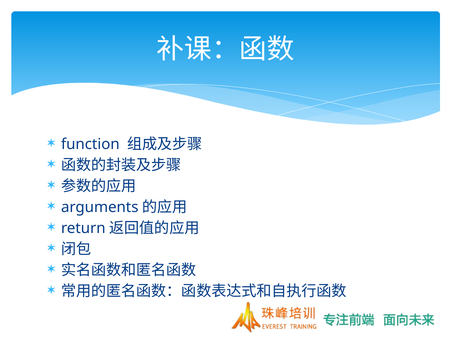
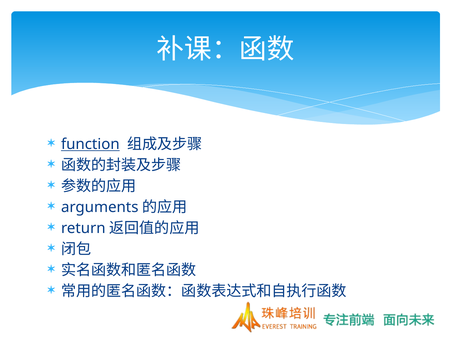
function underline: none -> present
